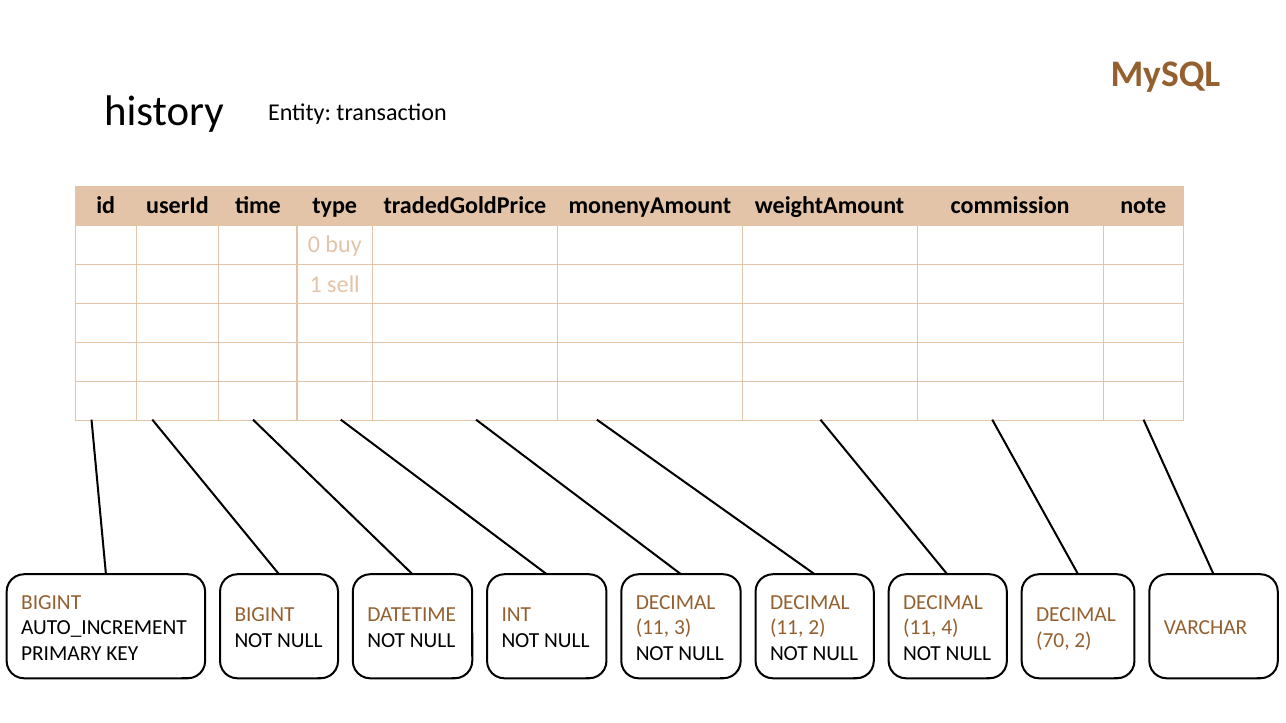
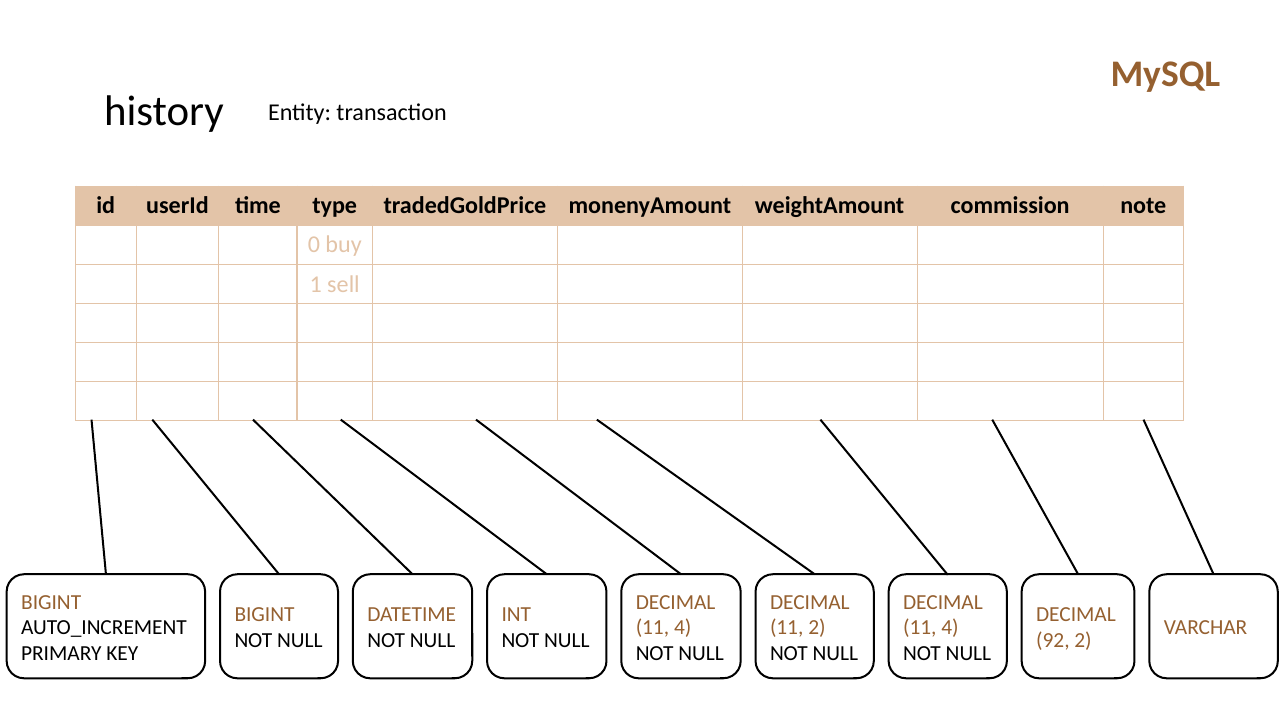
3 at (683, 628): 3 -> 4
70: 70 -> 92
